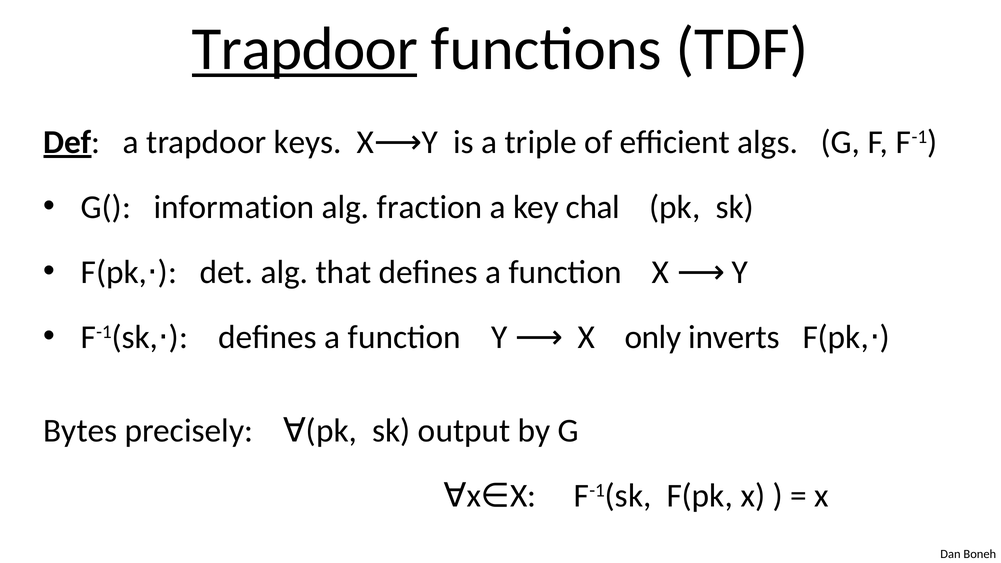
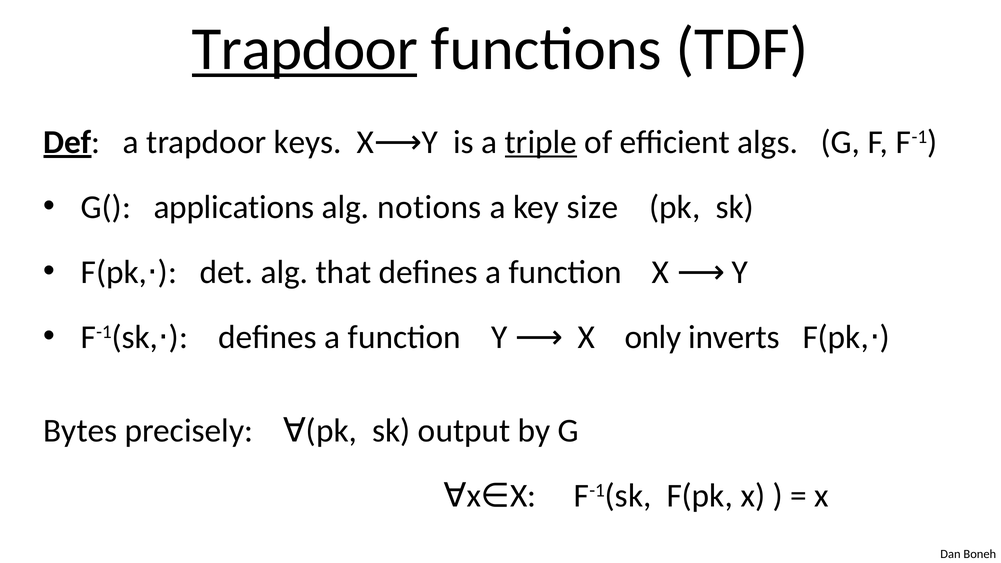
triple underline: none -> present
information: information -> applications
fraction: fraction -> notions
chal: chal -> size
